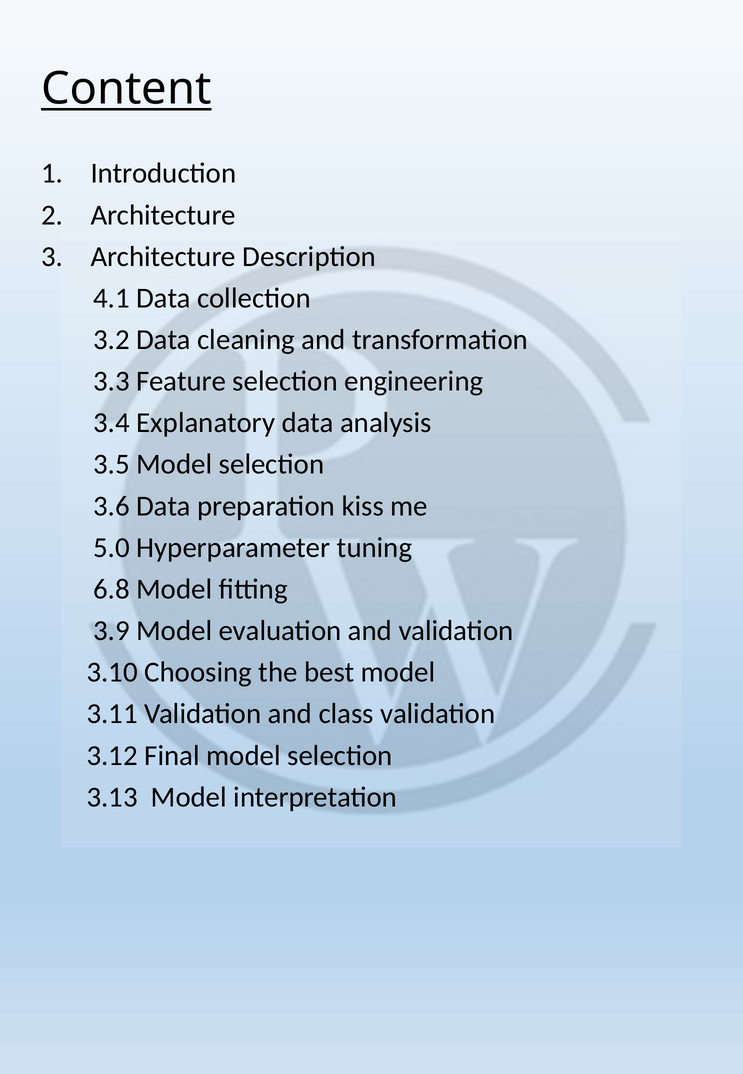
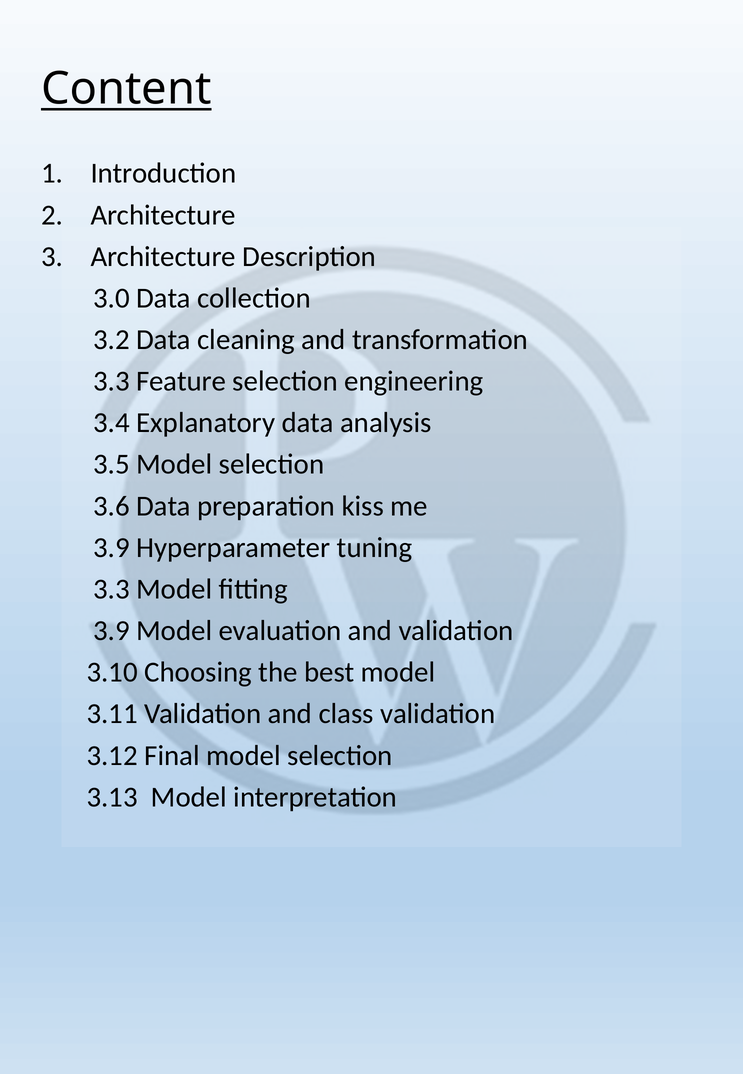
4.1: 4.1 -> 3.0
5.0 at (111, 547): 5.0 -> 3.9
6.8 at (111, 589): 6.8 -> 3.3
